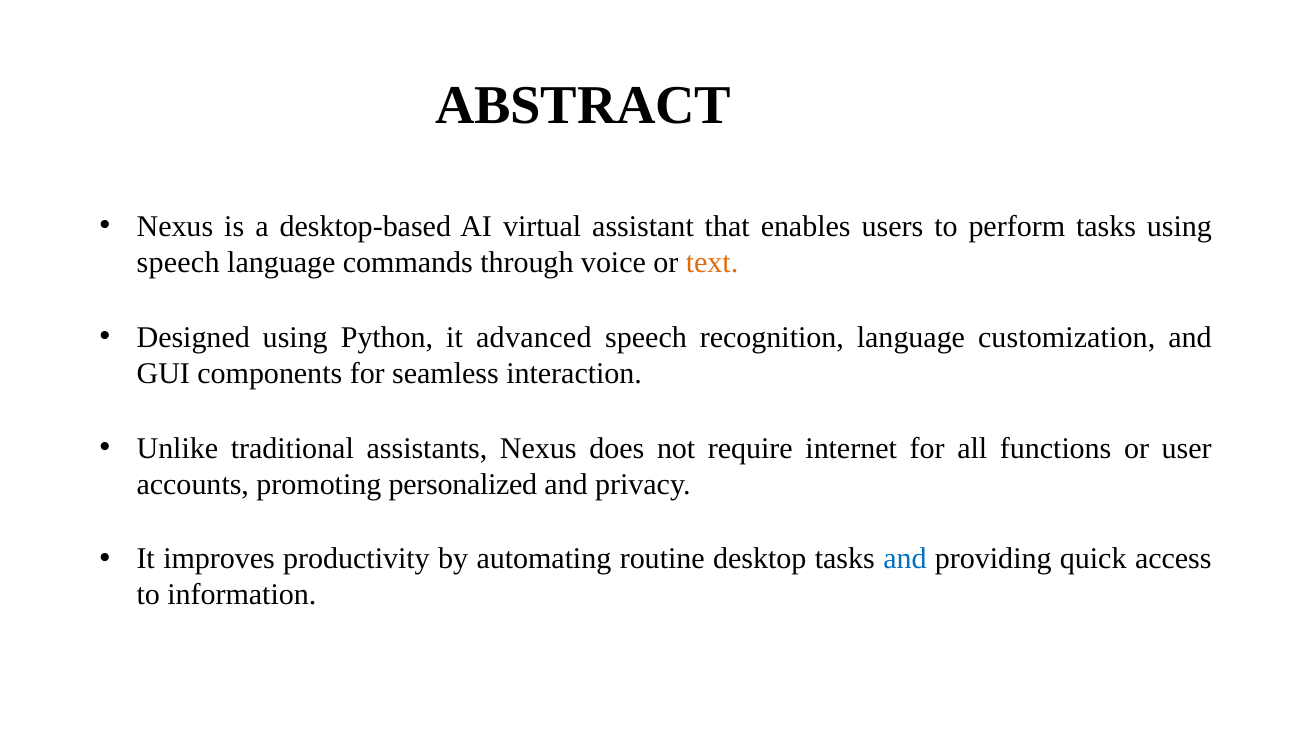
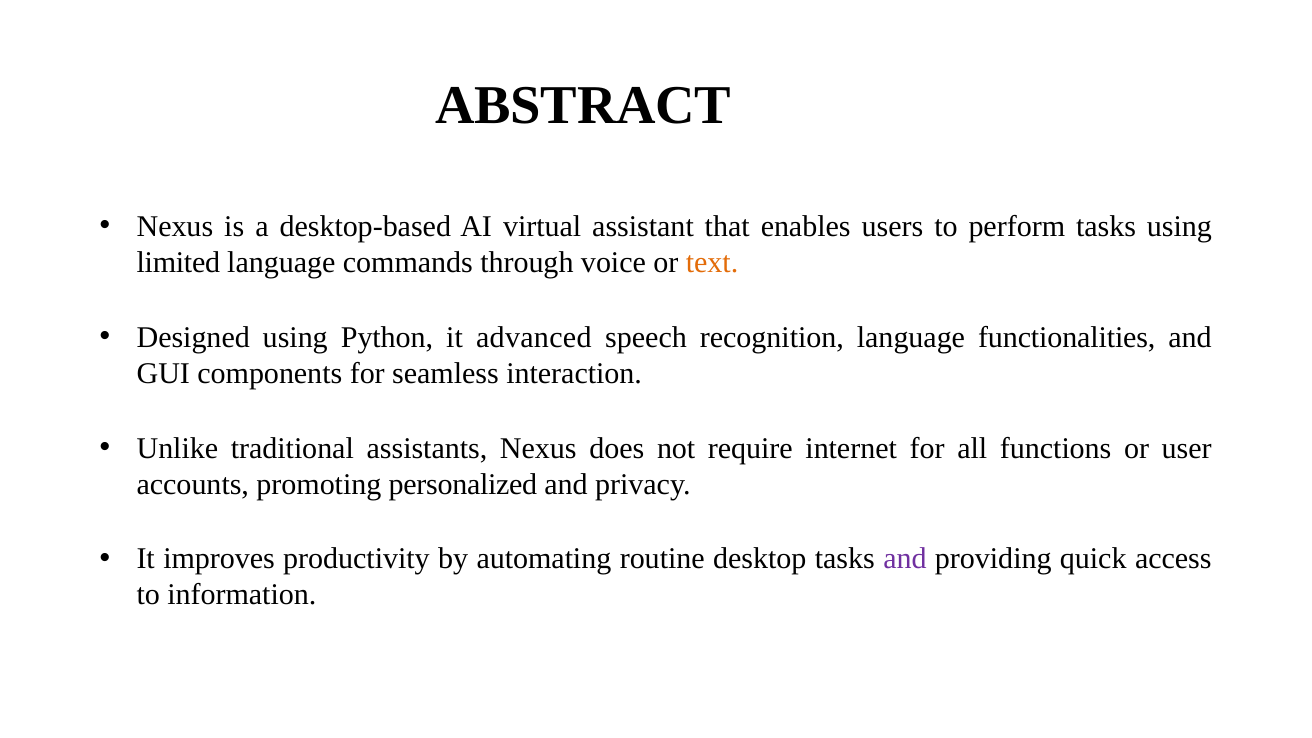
speech at (178, 263): speech -> limited
customization: customization -> functionalities
and at (905, 559) colour: blue -> purple
